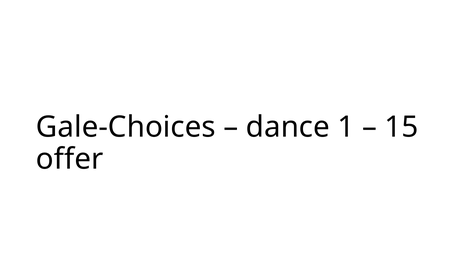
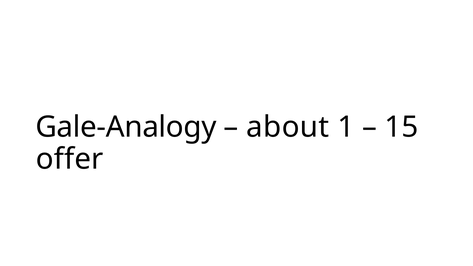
Gale-Choices: Gale-Choices -> Gale-Analogy
dance: dance -> about
